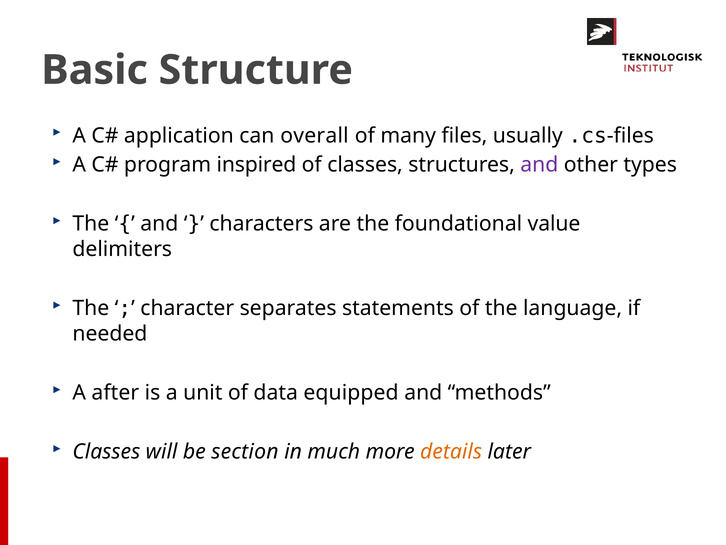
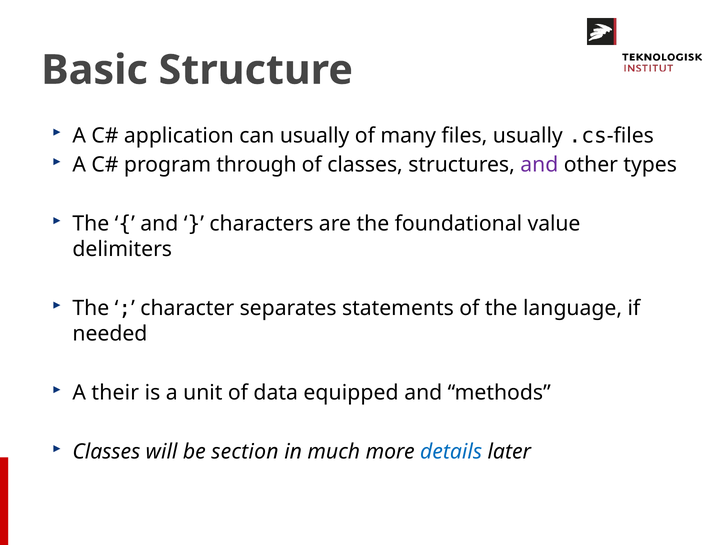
can overall: overall -> usually
inspired: inspired -> through
after: after -> their
details colour: orange -> blue
